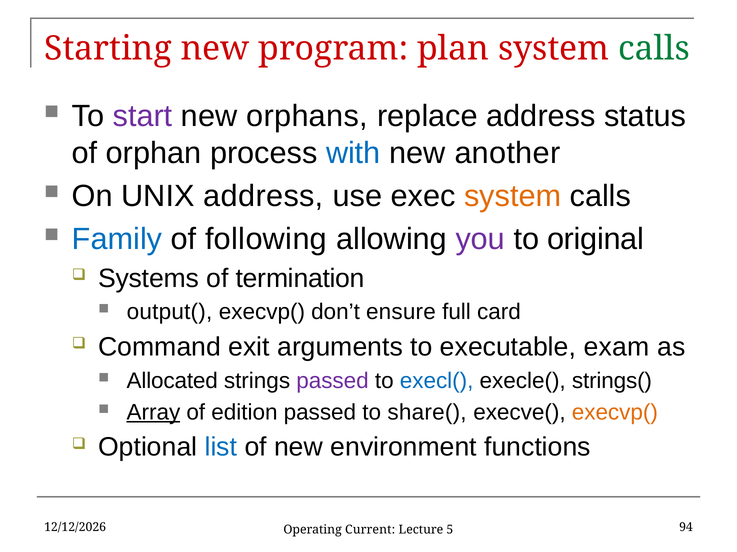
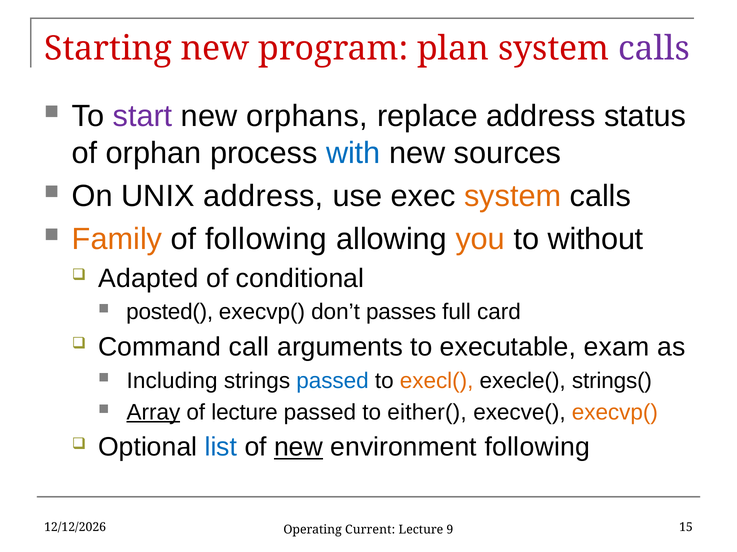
calls at (654, 49) colour: green -> purple
another: another -> sources
Family colour: blue -> orange
you colour: purple -> orange
original: original -> without
Systems: Systems -> Adapted
termination: termination -> conditional
output(: output( -> posted(
ensure: ensure -> passes
exit: exit -> call
Allocated: Allocated -> Including
passed at (333, 381) colour: purple -> blue
execl( colour: blue -> orange
of edition: edition -> lecture
share(: share( -> either(
new at (299, 448) underline: none -> present
environment functions: functions -> following
94: 94 -> 15
5: 5 -> 9
